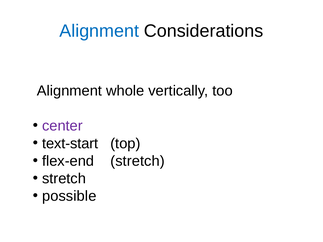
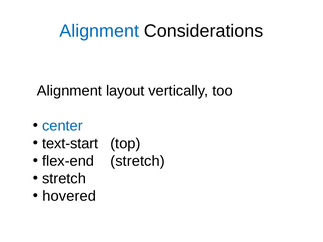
whole: whole -> layout
center colour: purple -> blue
possible: possible -> hovered
